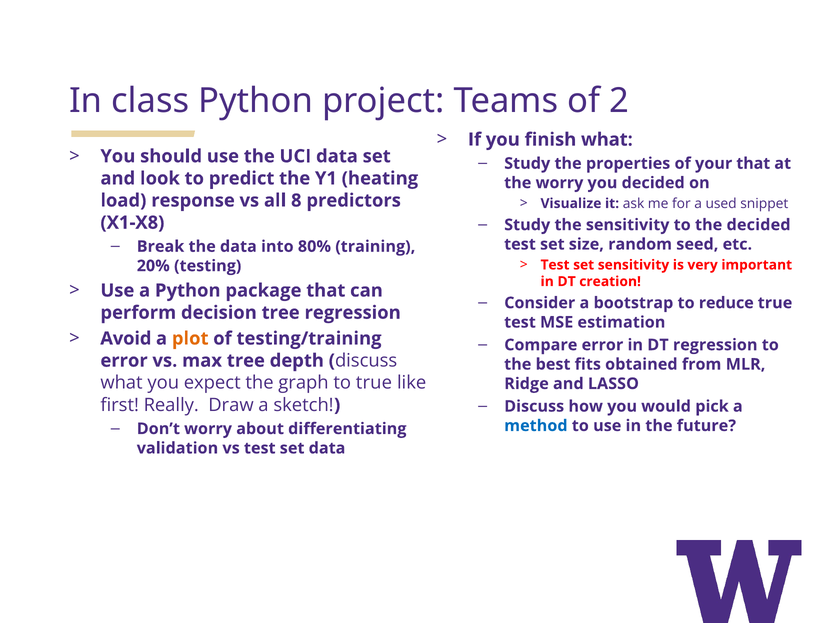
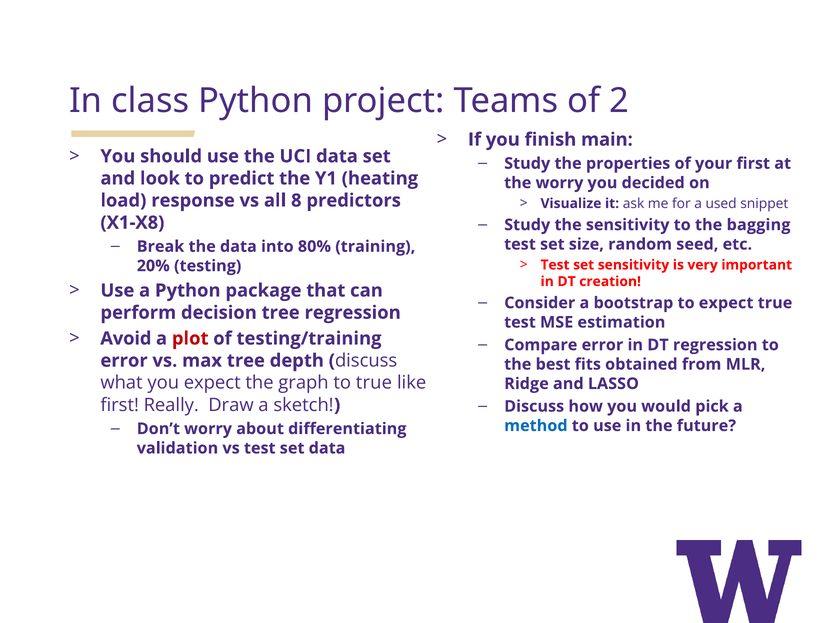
finish what: what -> main
your that: that -> first
the decided: decided -> bagging
to reduce: reduce -> expect
plot colour: orange -> red
